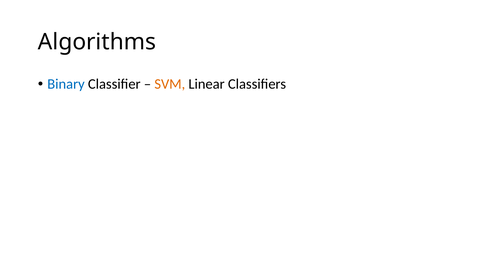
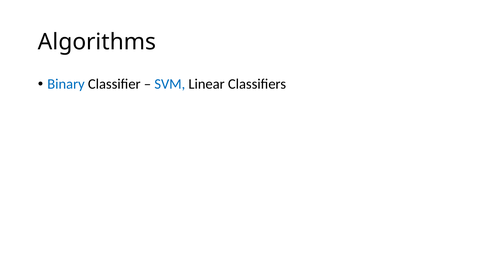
SVM colour: orange -> blue
